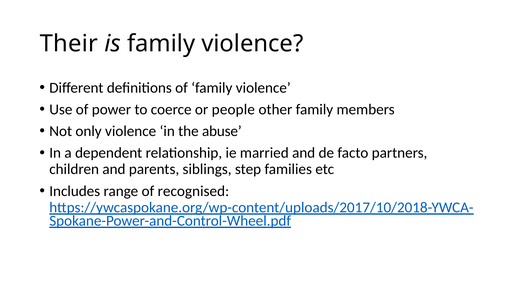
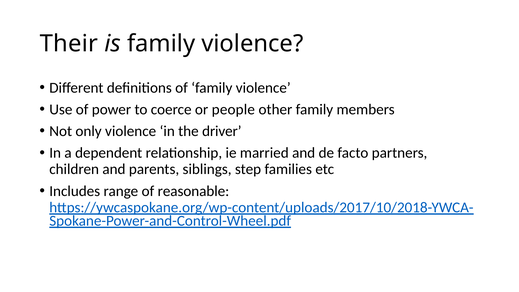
abuse: abuse -> driver
recognised: recognised -> reasonable
